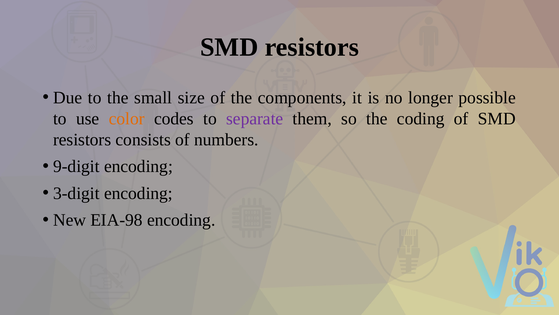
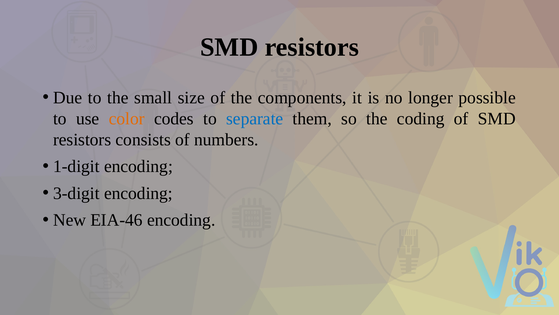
separate colour: purple -> blue
9-digit: 9-digit -> 1-digit
EIA-98: EIA-98 -> EIA-46
